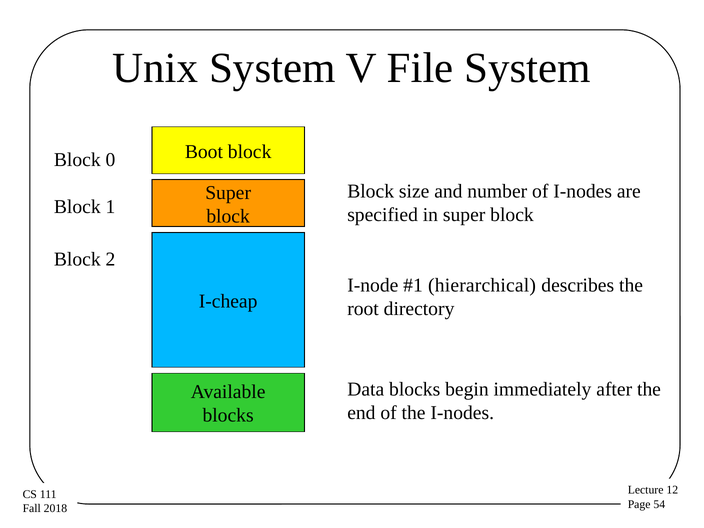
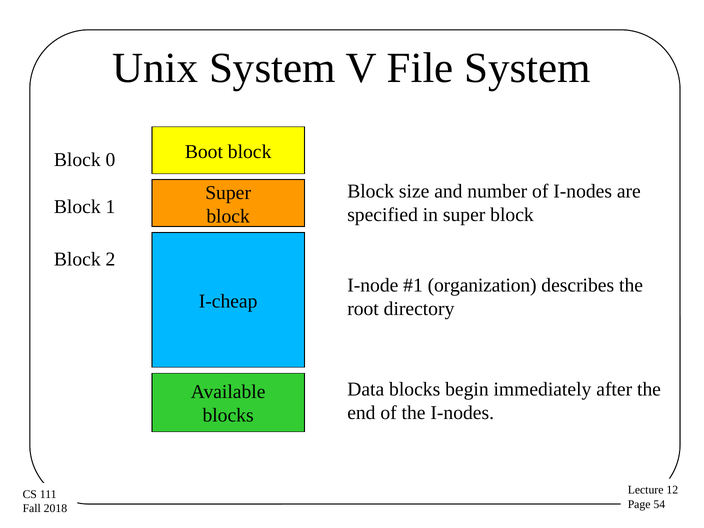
hierarchical: hierarchical -> organization
